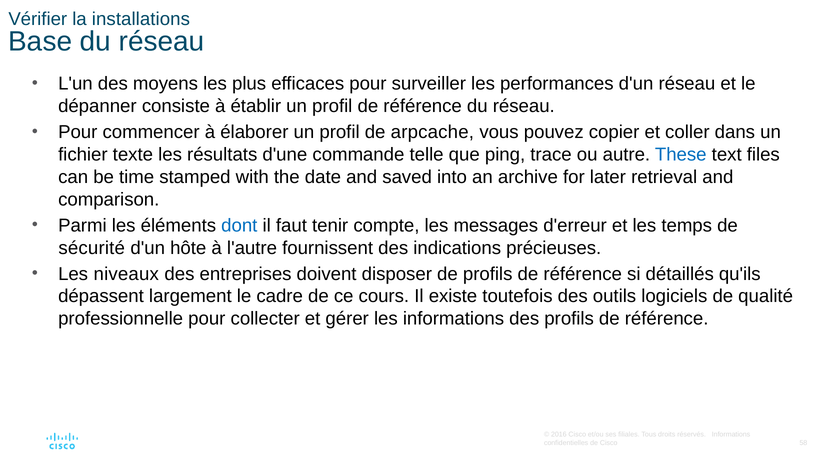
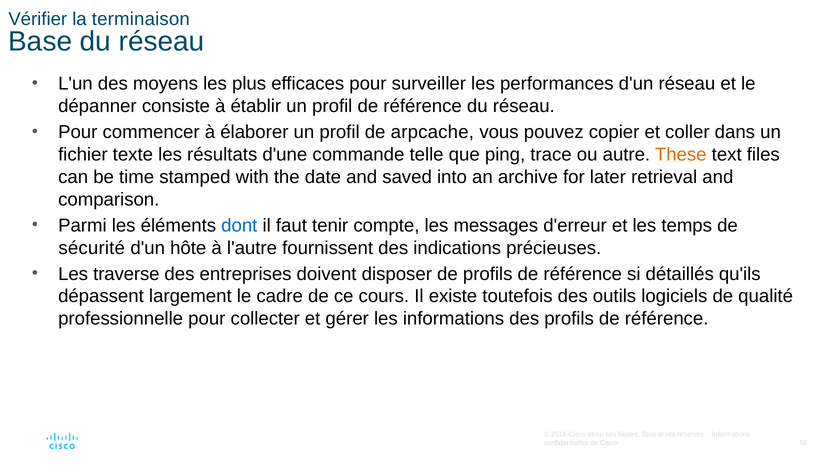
installations: installations -> terminaison
These colour: blue -> orange
niveaux: niveaux -> traverse
